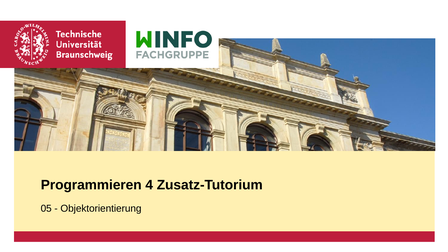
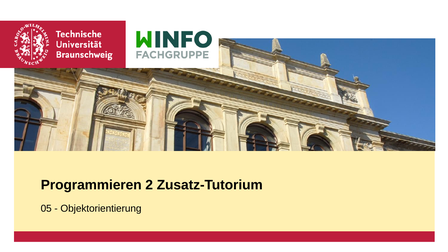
4: 4 -> 2
